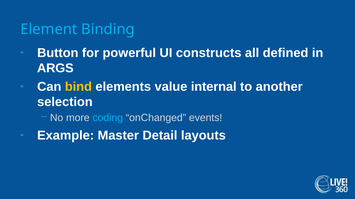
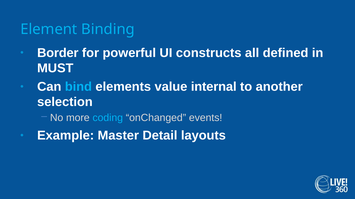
Button: Button -> Border
ARGS: ARGS -> MUST
bind colour: yellow -> light blue
